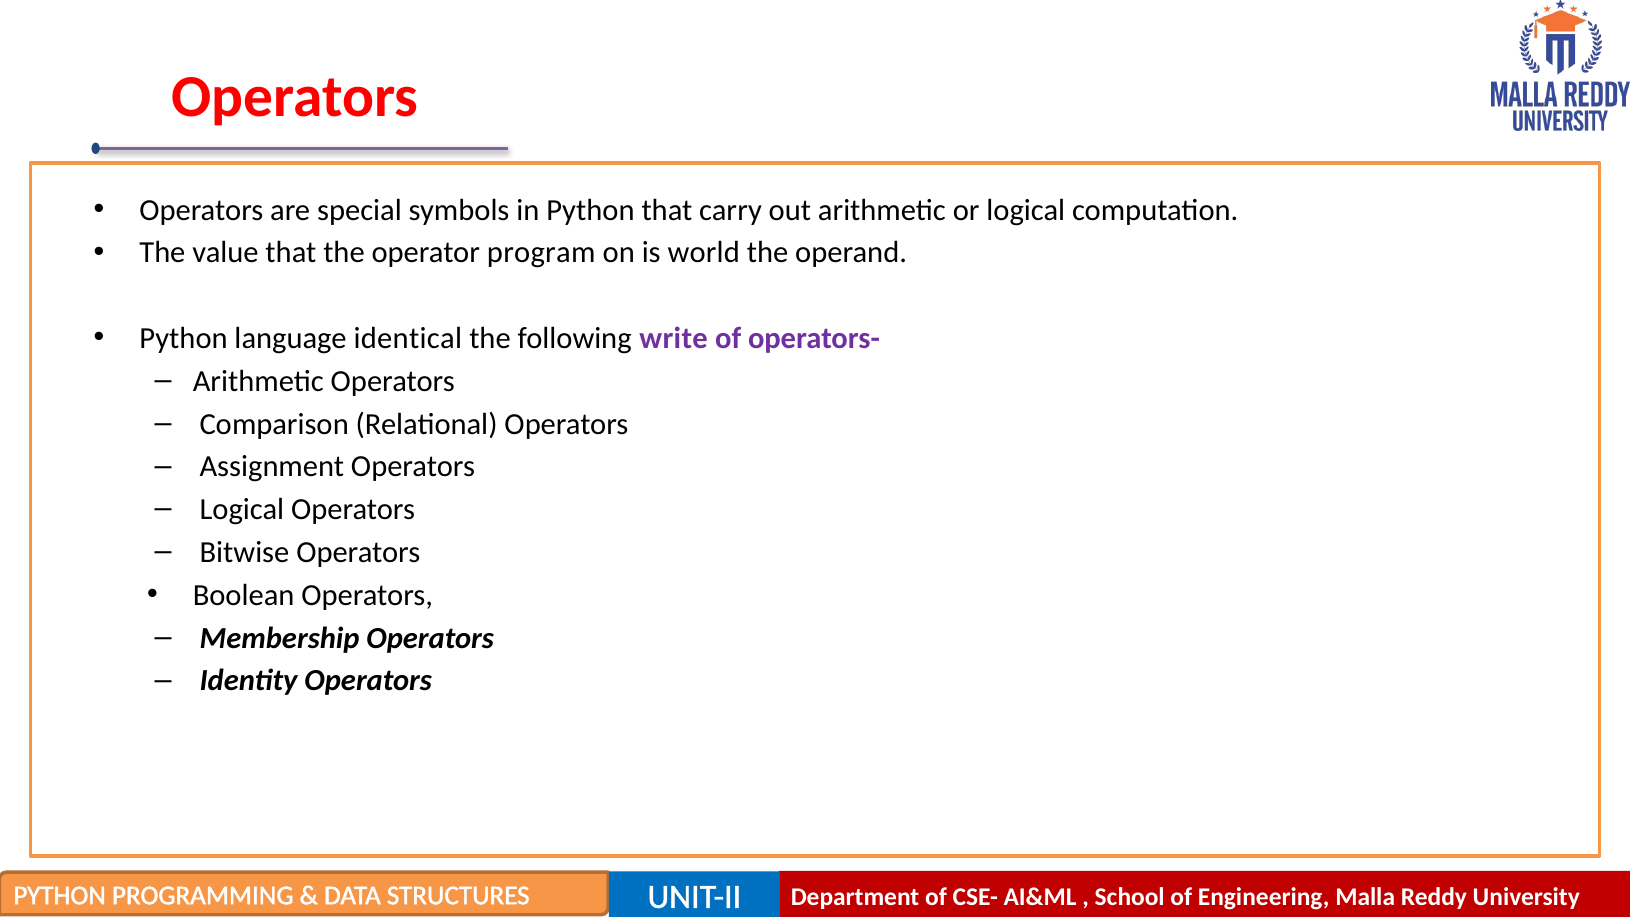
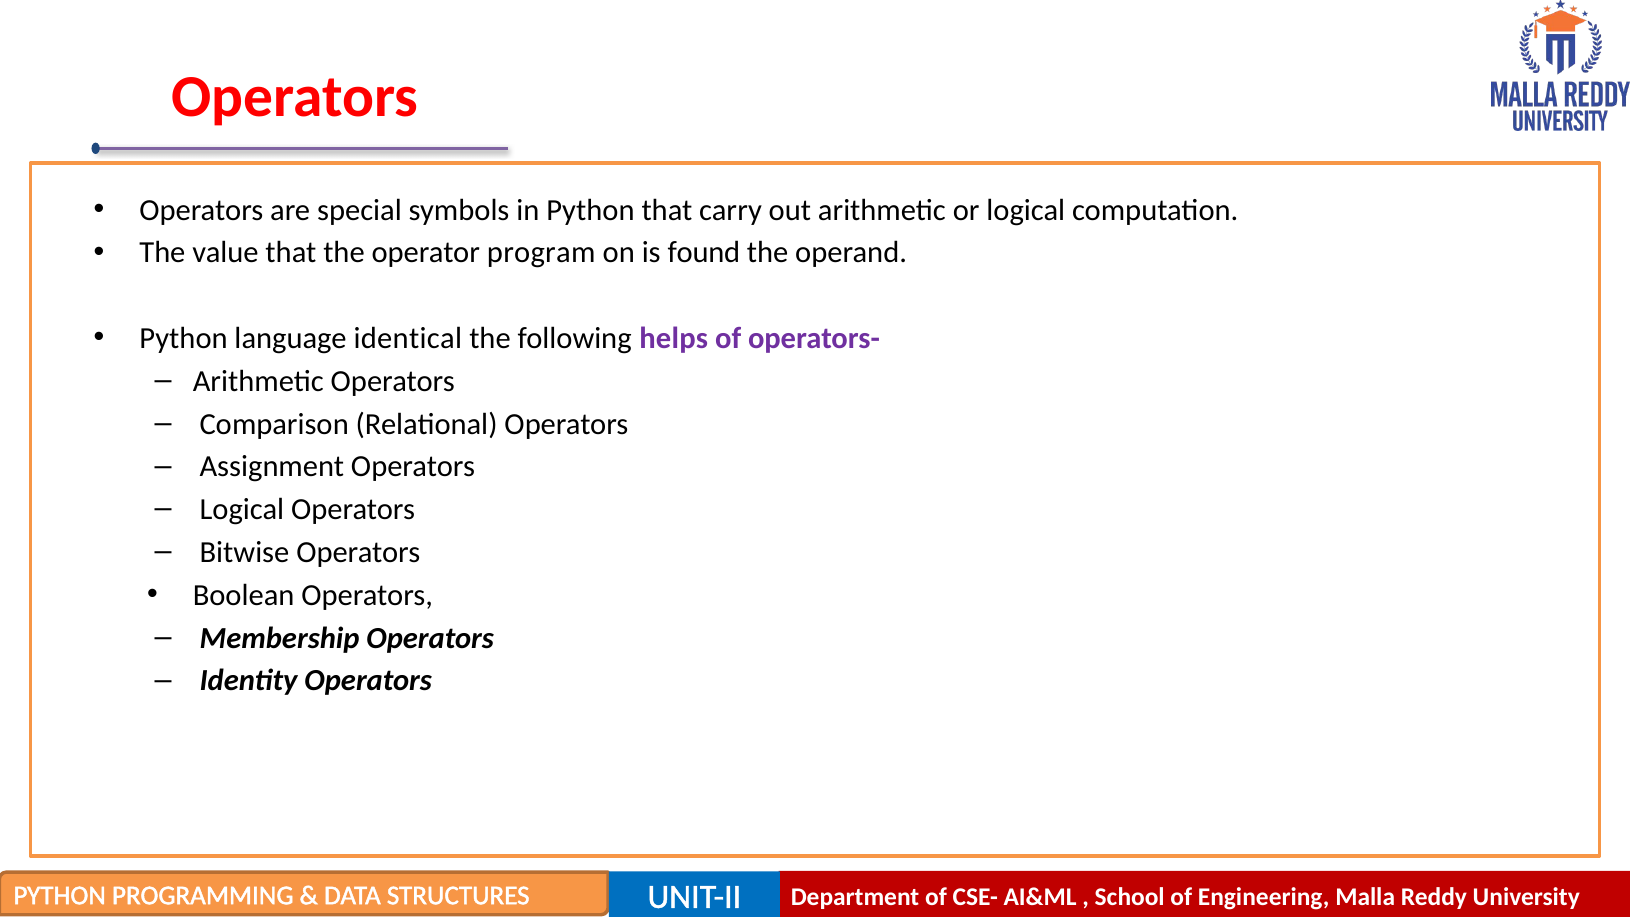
world: world -> found
write: write -> helps
